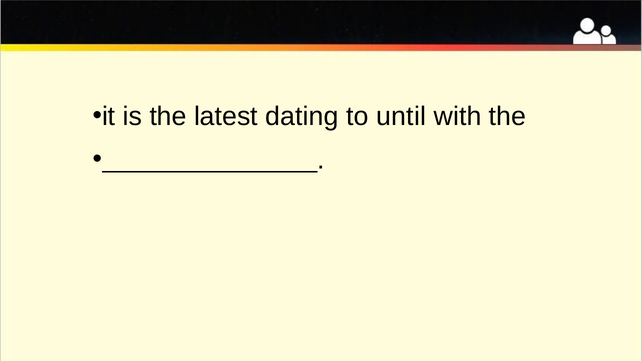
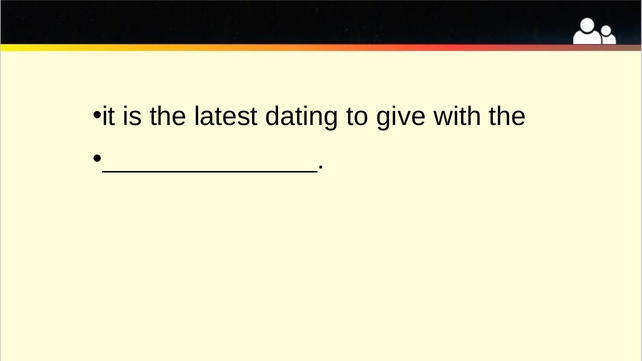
until: until -> give
